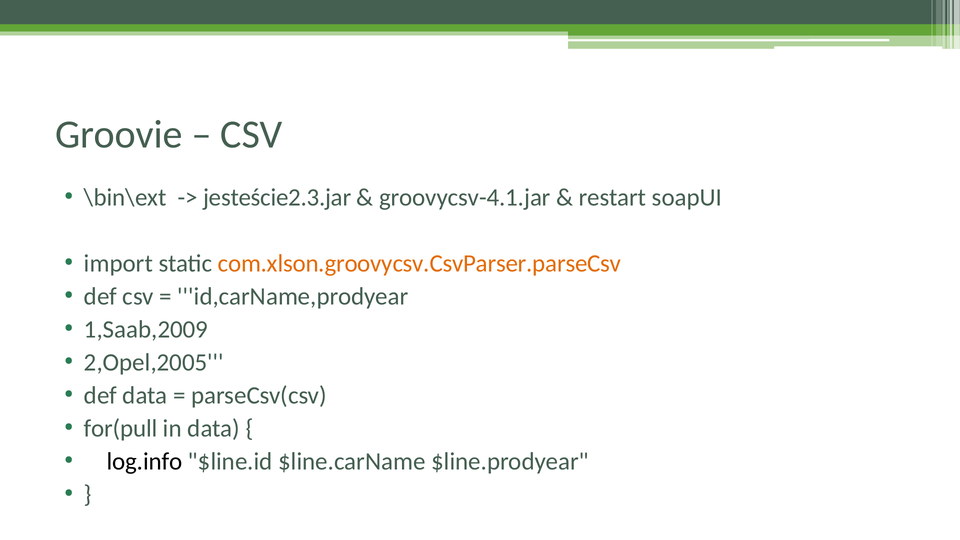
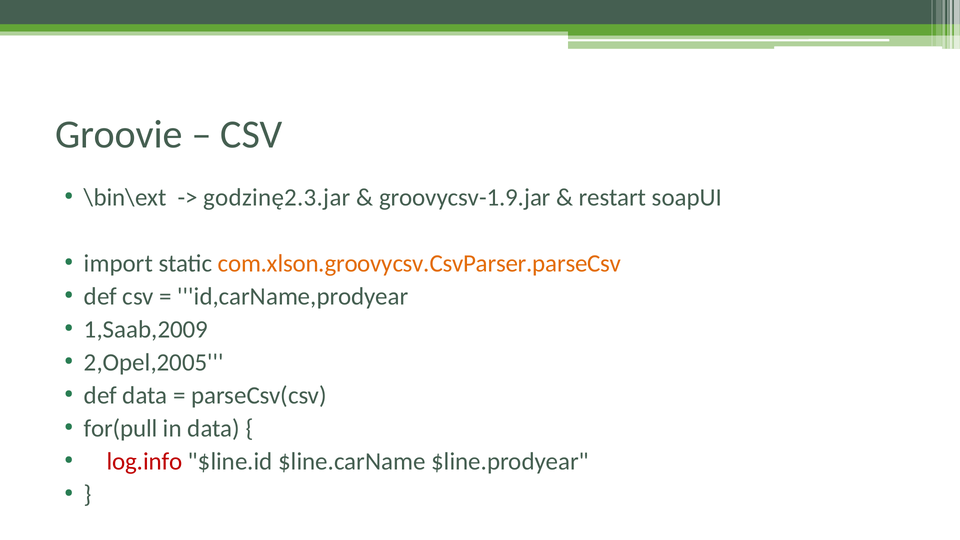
jesteście2.3.jar: jesteście2.3.jar -> godzinę2.3.jar
groovycsv-4.1.jar: groovycsv-4.1.jar -> groovycsv-1.9.jar
log.info colour: black -> red
